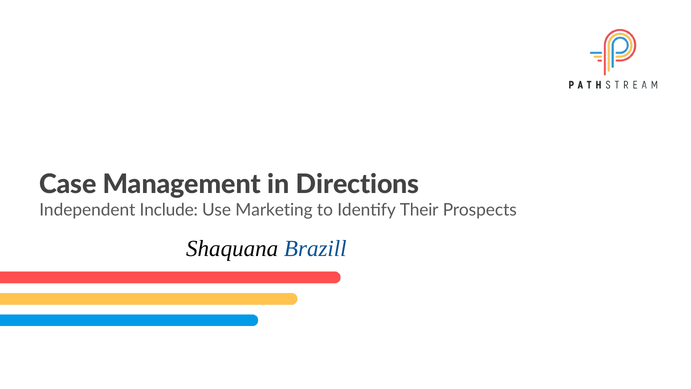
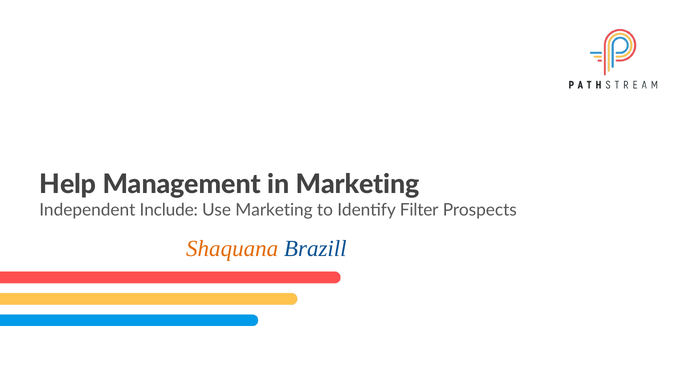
Case: Case -> Help
in Directions: Directions -> Marketing
Their: Their -> Filter
Shaquana colour: black -> orange
